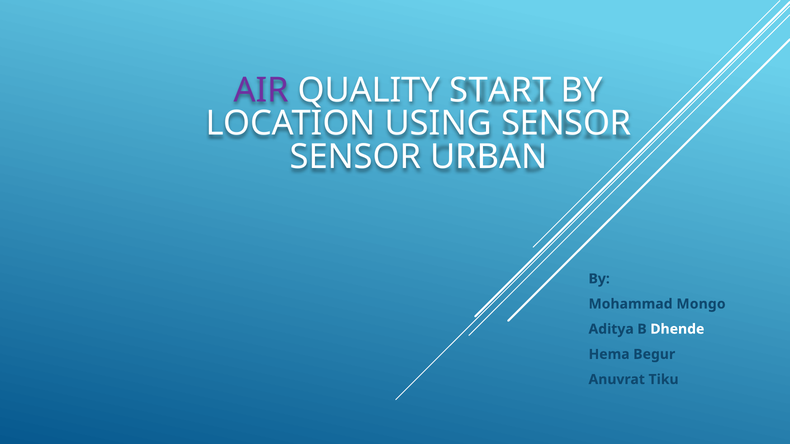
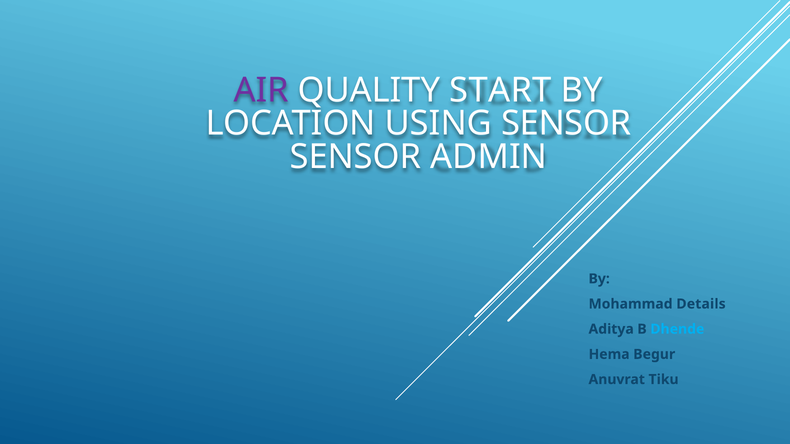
URBAN: URBAN -> ADMIN
Mongo: Mongo -> Details
Dhende colour: white -> light blue
